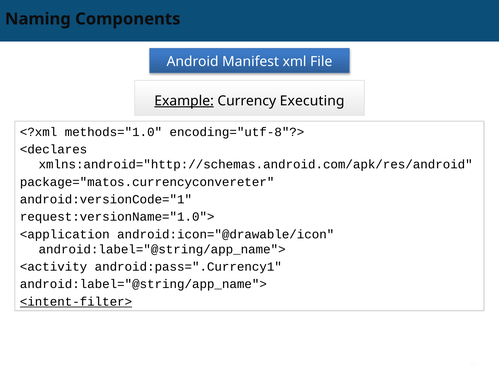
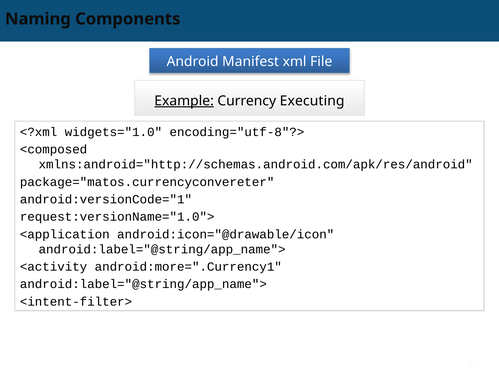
methods="1.0: methods="1.0 -> widgets="1.0
<declares: <declares -> <composed
android:pass=".Currency1: android:pass=".Currency1 -> android:more=".Currency1
<intent-filter> underline: present -> none
